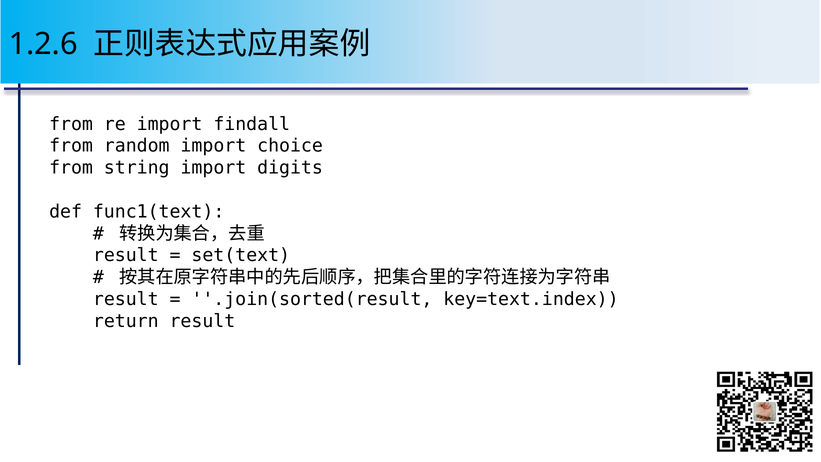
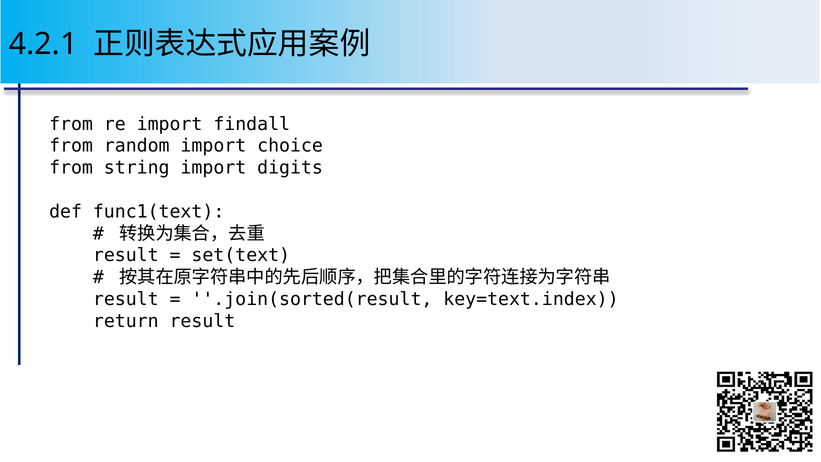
1.2.6: 1.2.6 -> 4.2.1
